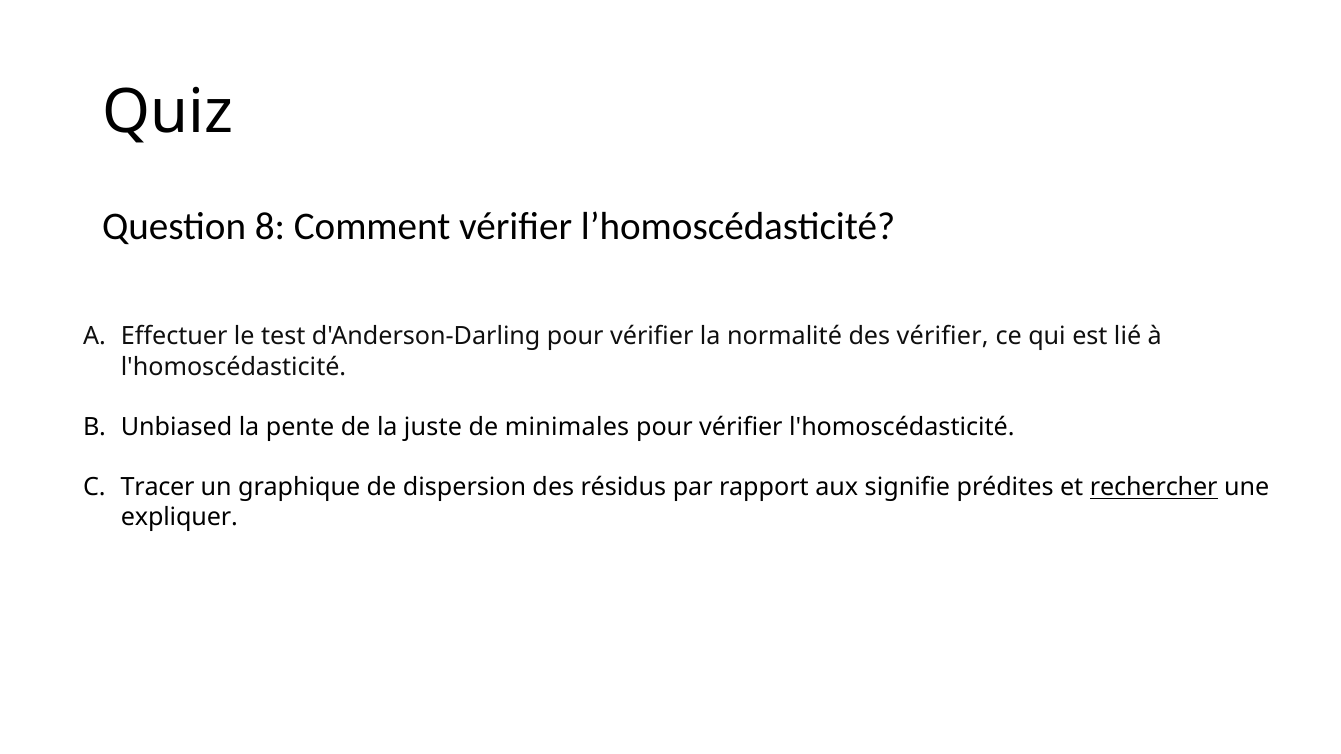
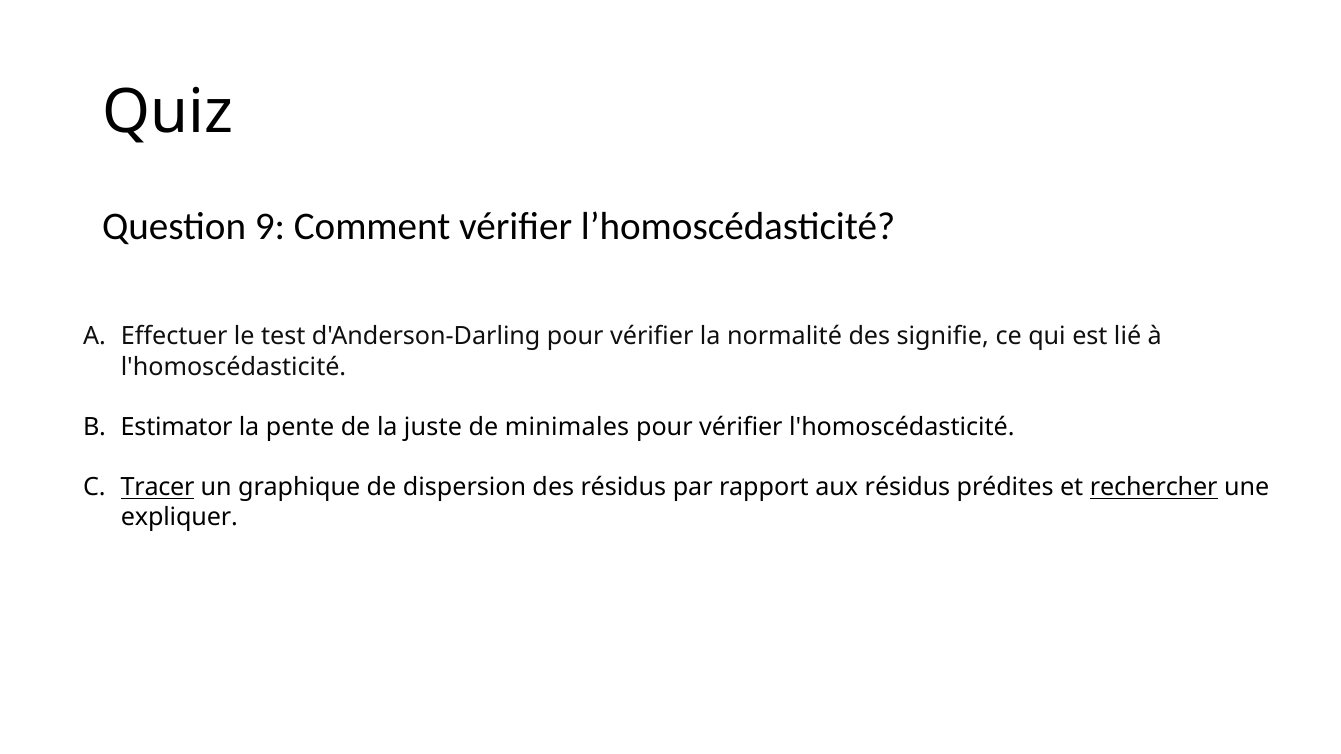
8: 8 -> 9
des vérifier: vérifier -> signifie
Unbiased: Unbiased -> Estimator
Tracer underline: none -> present
aux signifie: signifie -> résidus
